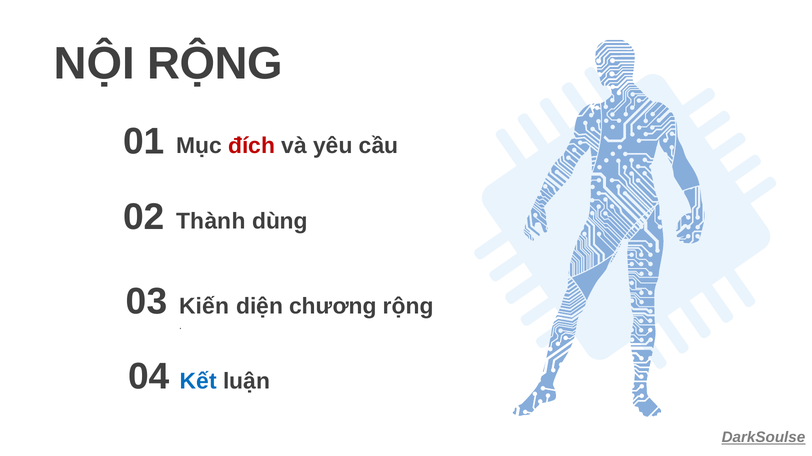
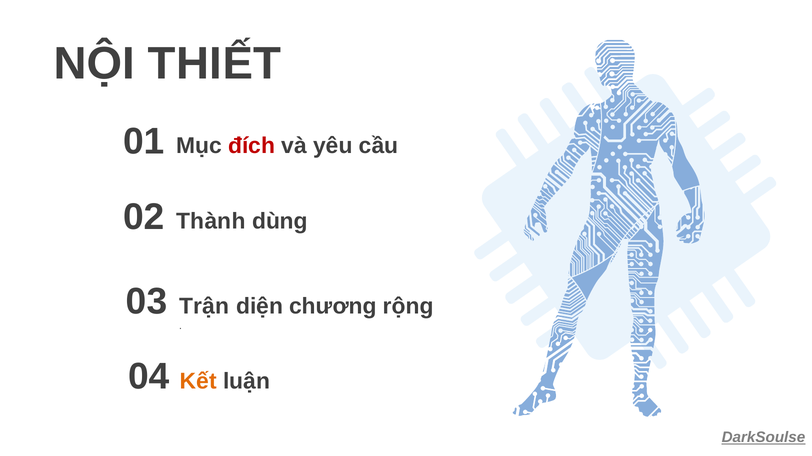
NỘI RỘNG: RỘNG -> THIẾT
Kiến: Kiến -> Trận
Kết colour: blue -> orange
